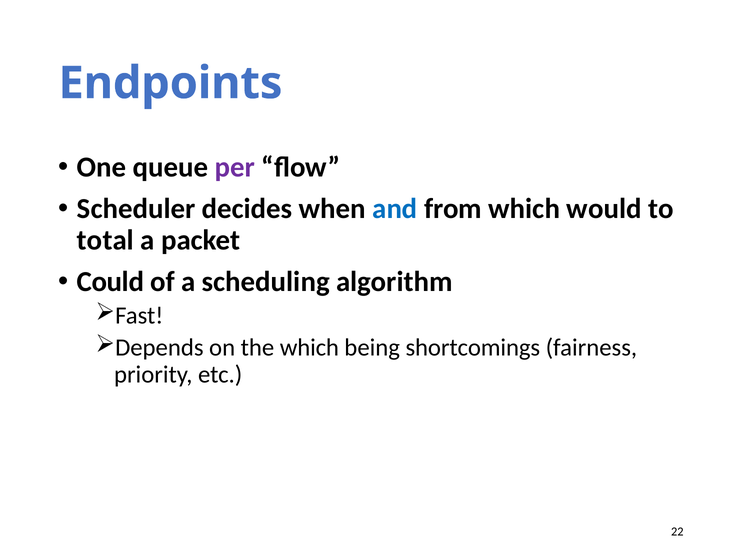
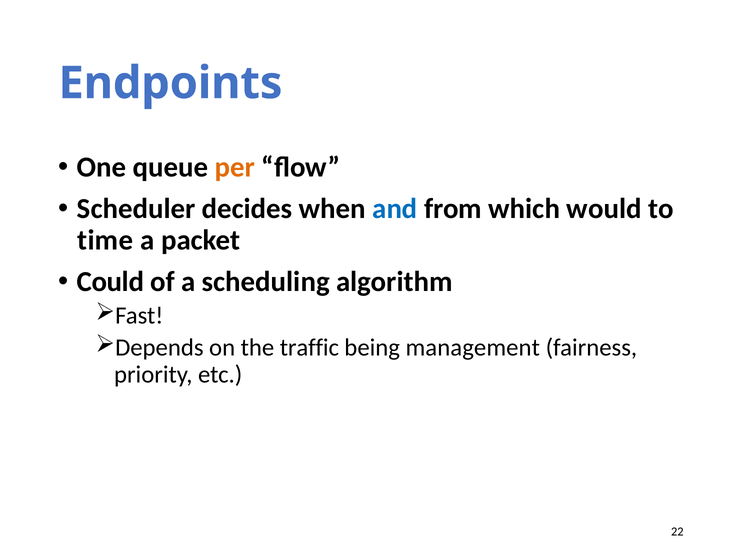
per colour: purple -> orange
total: total -> time
the which: which -> traffic
shortcomings: shortcomings -> management
